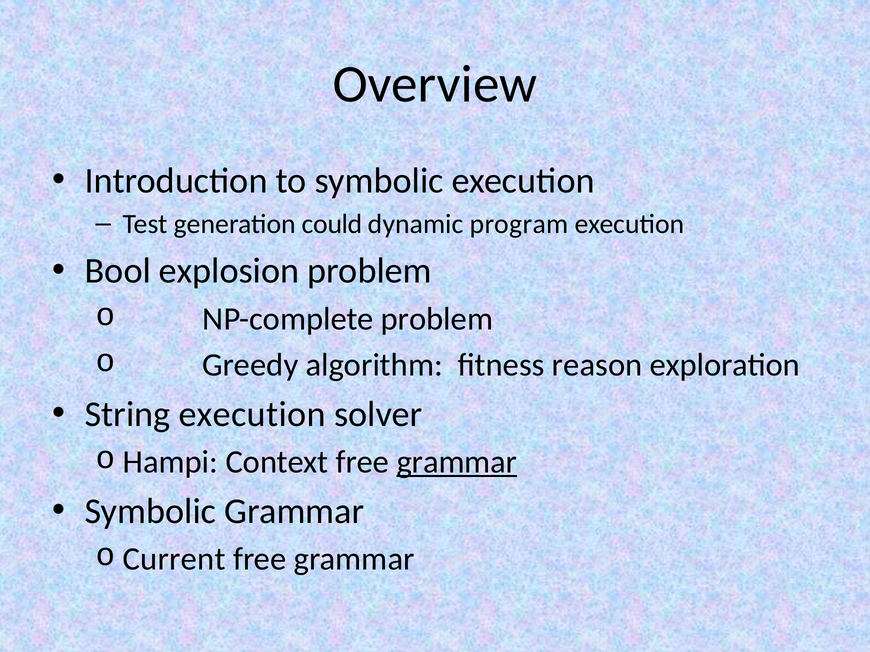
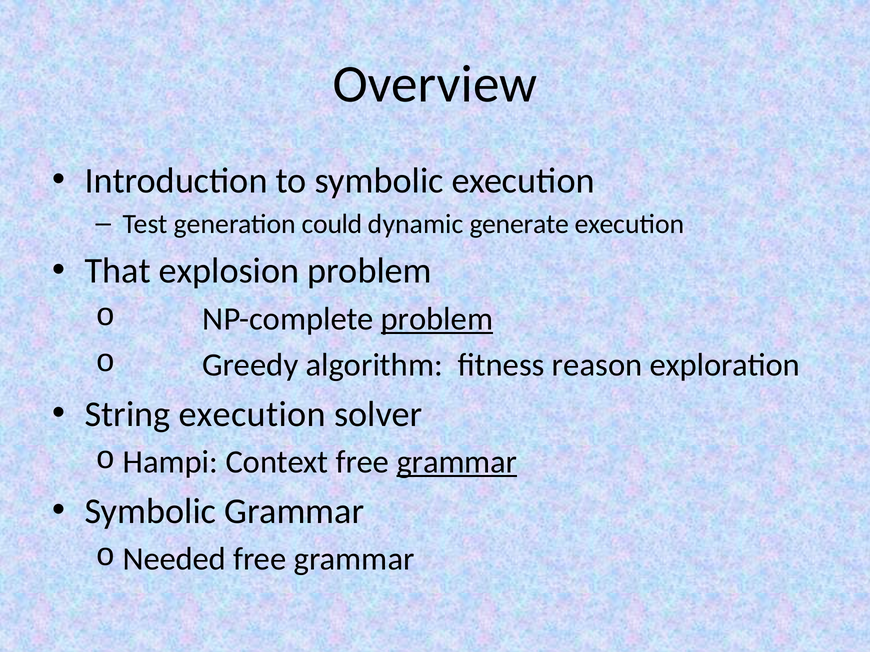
program: program -> generate
Bool: Bool -> That
problem at (437, 319) underline: none -> present
Current: Current -> Needed
